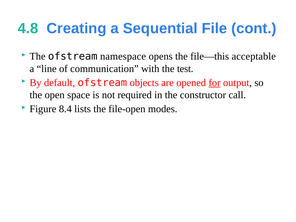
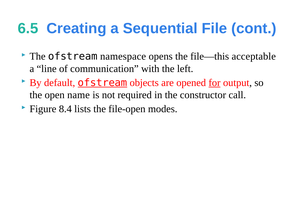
4.8: 4.8 -> 6.5
test: test -> left
ofstream at (102, 83) underline: none -> present
space: space -> name
